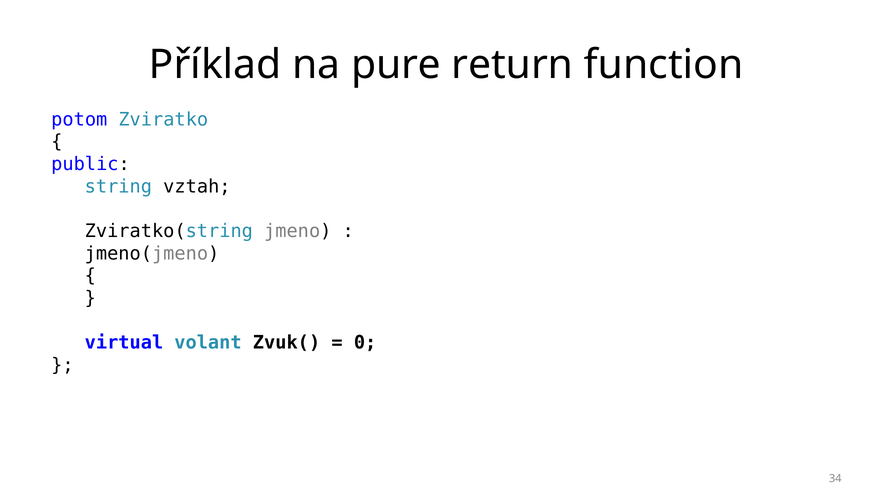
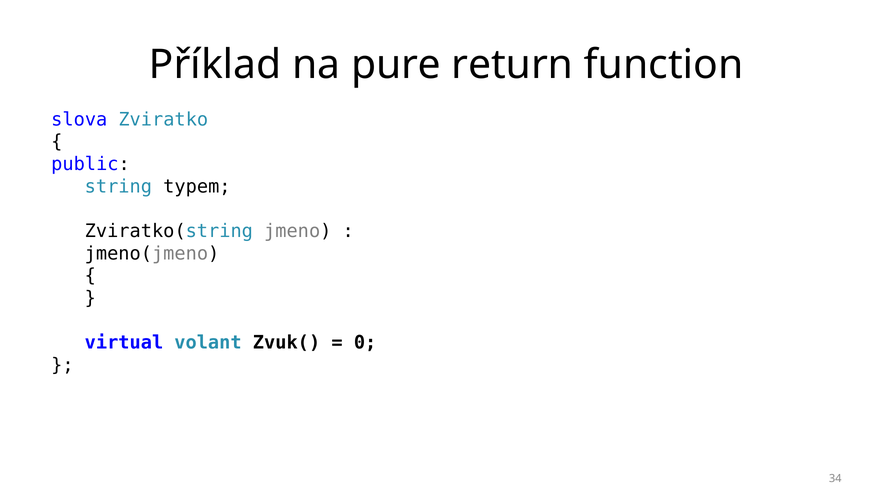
potom: potom -> slova
vztah: vztah -> typem
